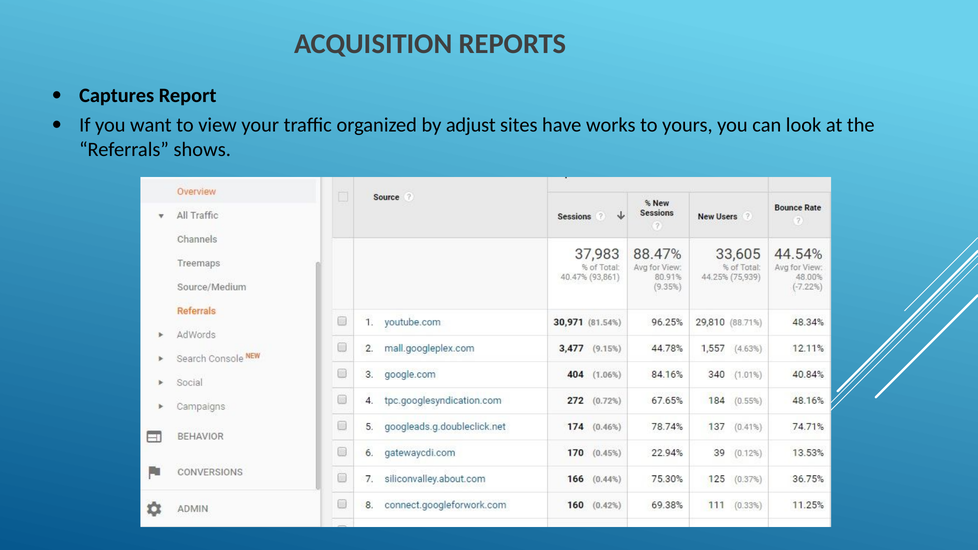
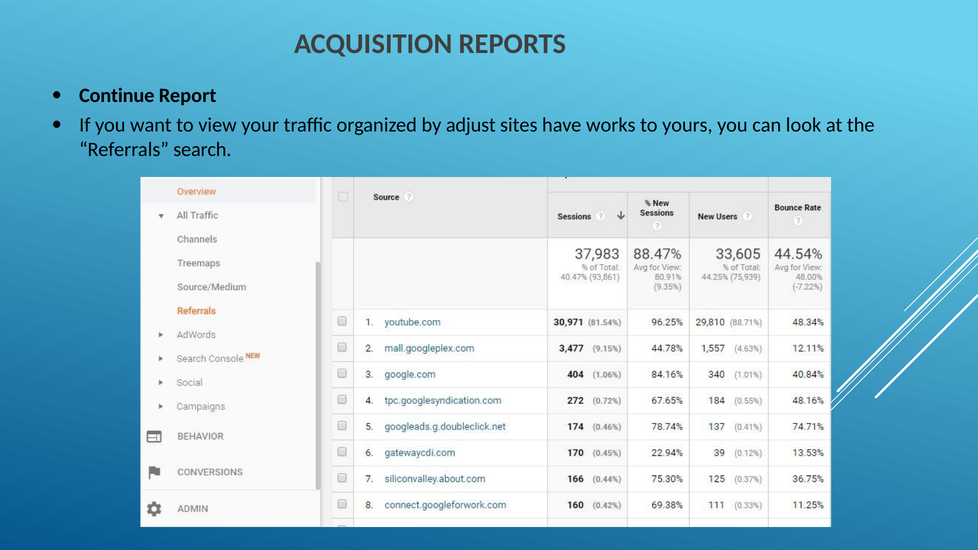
Captures: Captures -> Continue
shows: shows -> search
